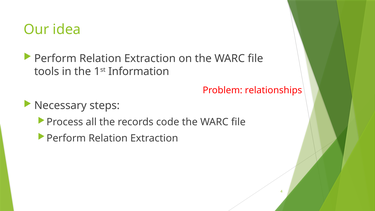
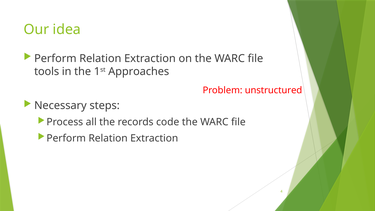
Information: Information -> Approaches
relationships: relationships -> unstructured
